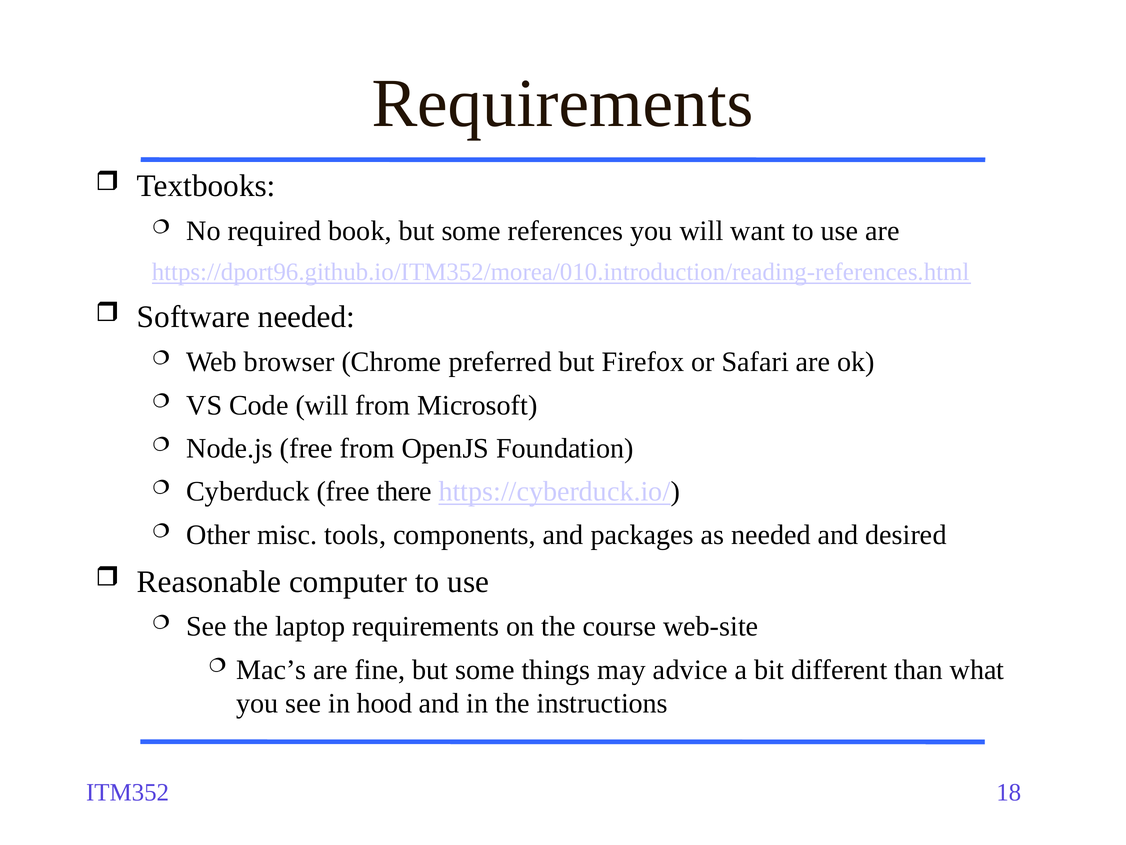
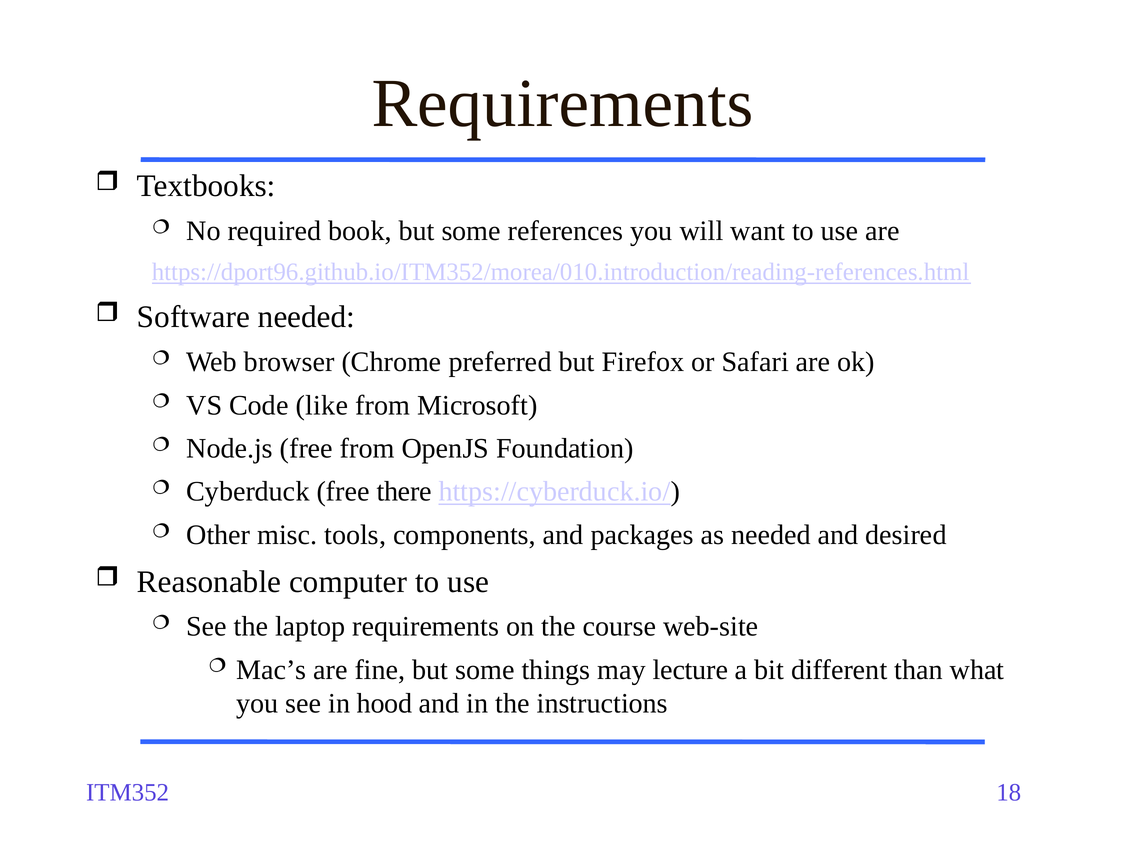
Code will: will -> like
advice: advice -> lecture
